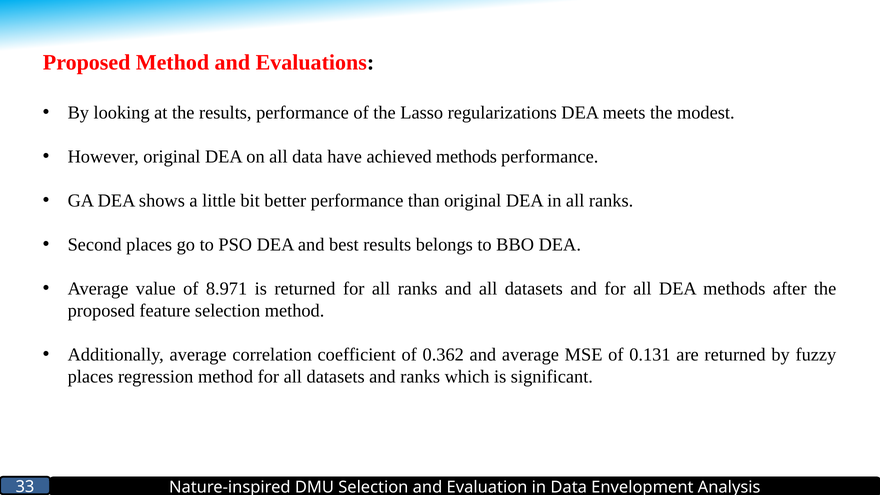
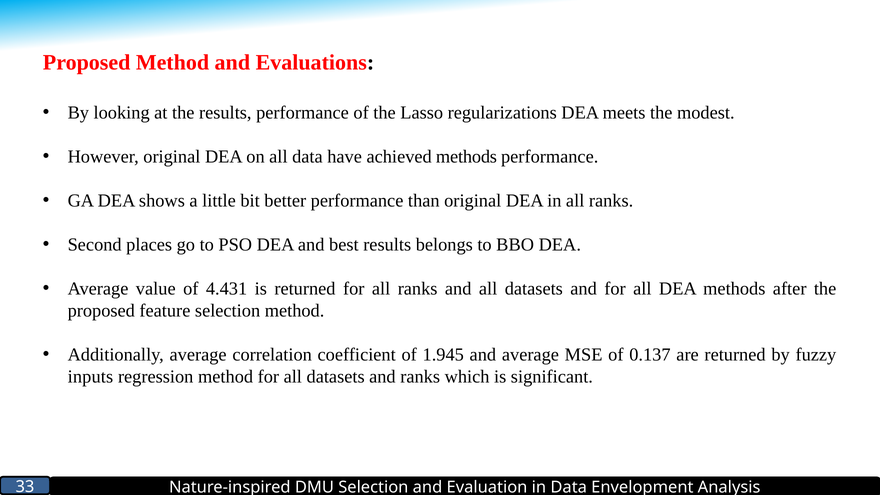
8.971: 8.971 -> 4.431
0.362: 0.362 -> 1.945
0.131: 0.131 -> 0.137
places at (91, 377): places -> inputs
